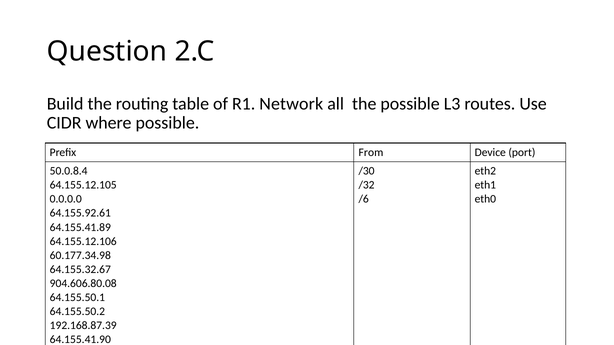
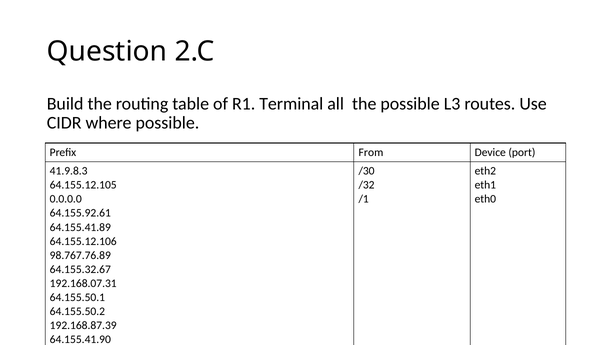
Network: Network -> Terminal
50.0.8.4: 50.0.8.4 -> 41.9.8.3
/6: /6 -> /1
60.177.34.98: 60.177.34.98 -> 98.767.76.89
904.606.80.08: 904.606.80.08 -> 192.168.07.31
